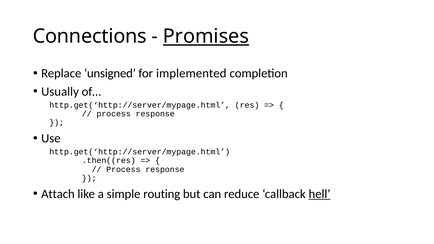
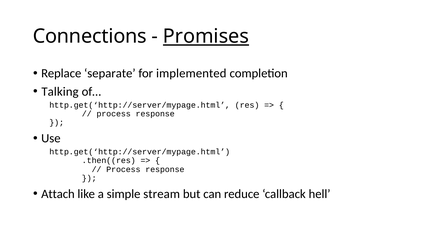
unsigned: unsigned -> separate
Usually: Usually -> Talking
routing: routing -> stream
hell underline: present -> none
